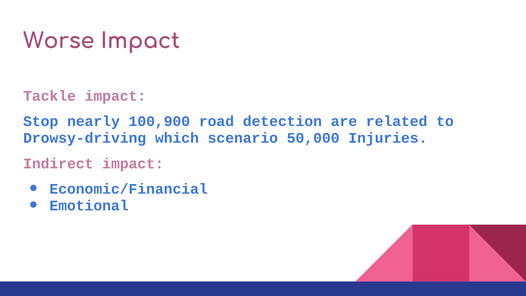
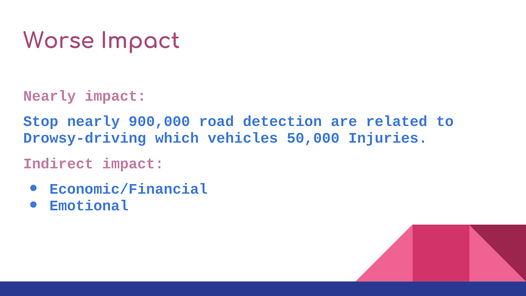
Tackle at (50, 96): Tackle -> Nearly
100,900: 100,900 -> 900,000
scenario: scenario -> vehicles
